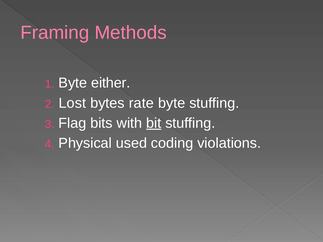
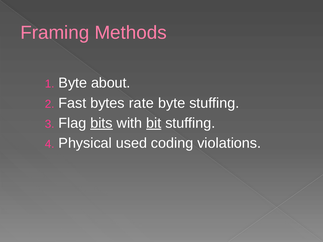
either: either -> about
Lost: Lost -> Fast
bits underline: none -> present
